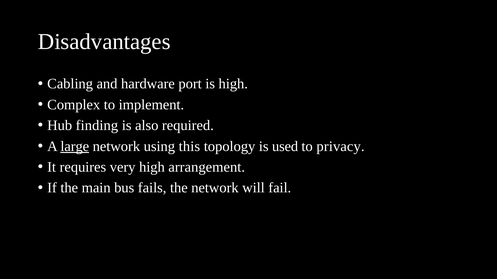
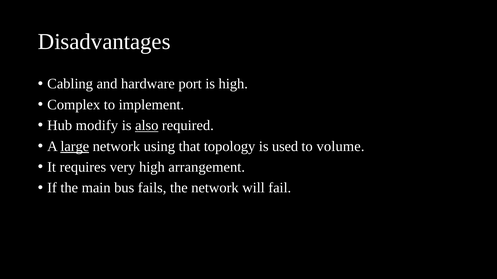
finding: finding -> modify
also underline: none -> present
this: this -> that
privacy: privacy -> volume
